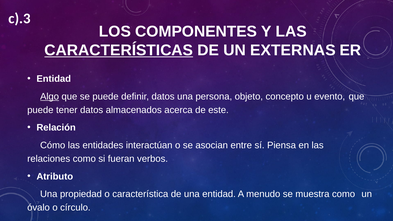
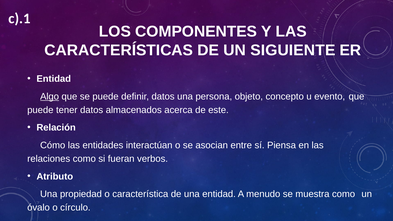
c).3: c).3 -> c).1
CARACTERÍSTICAS underline: present -> none
EXTERNAS: EXTERNAS -> SIGUIENTE
